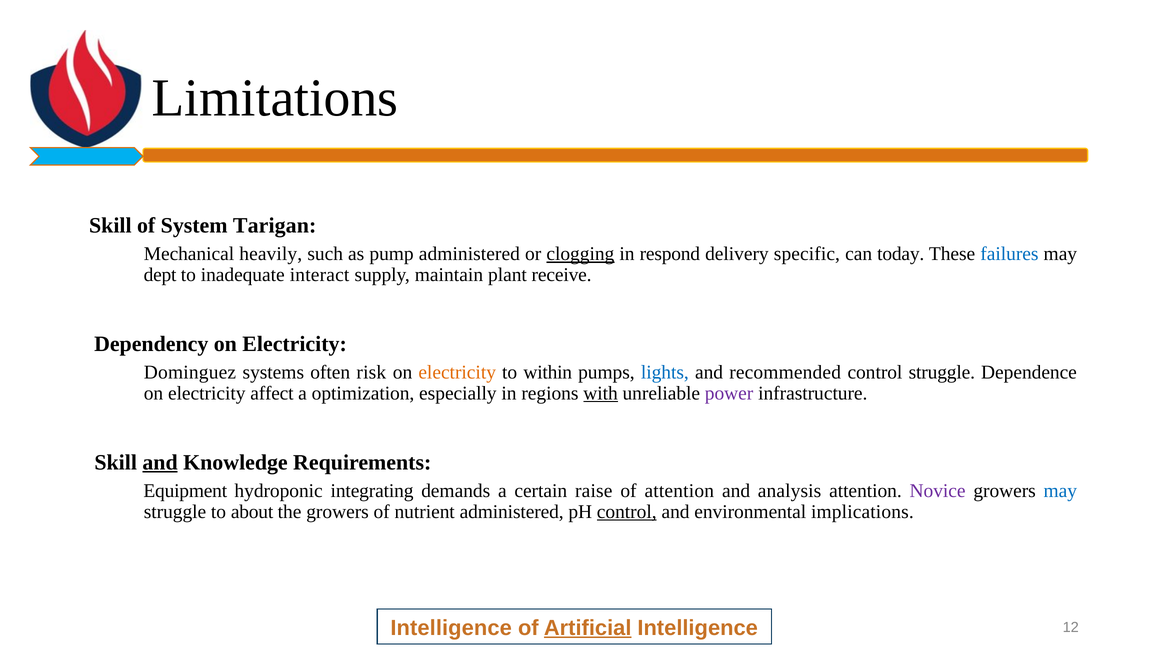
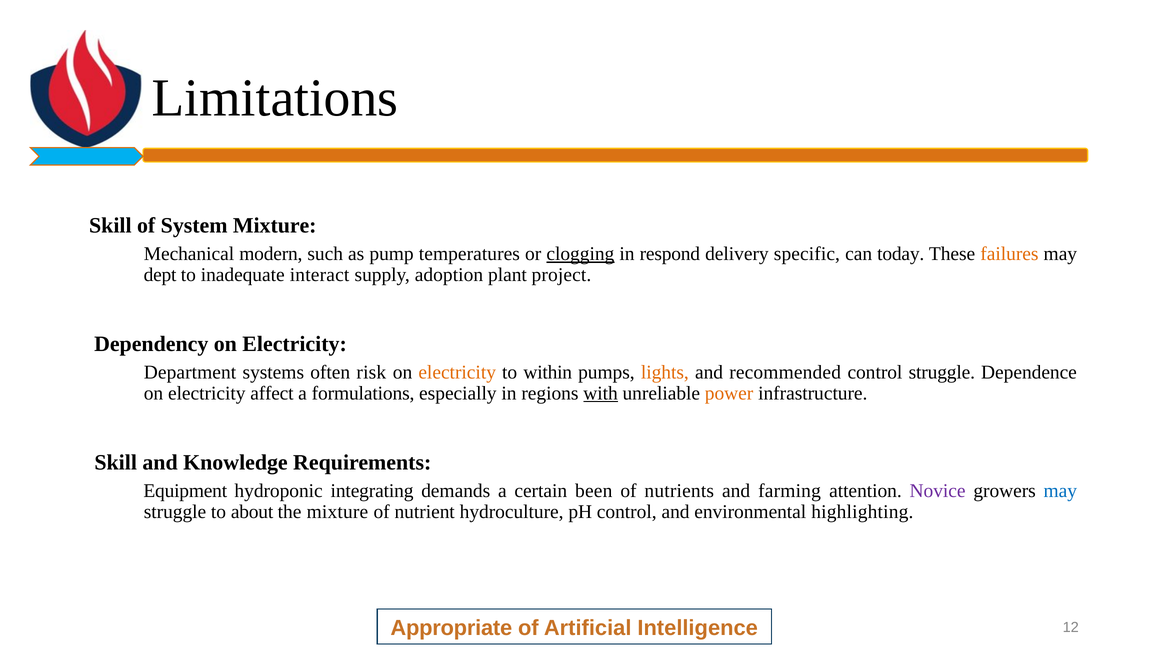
System Tarigan: Tarigan -> Mixture
heavily: heavily -> modern
pump administered: administered -> temperatures
failures colour: blue -> orange
maintain: maintain -> adoption
receive: receive -> project
Dominguez: Dominguez -> Department
lights colour: blue -> orange
optimization: optimization -> formulations
power colour: purple -> orange
and at (160, 462) underline: present -> none
raise: raise -> been
of attention: attention -> nutrients
analysis: analysis -> farming
the growers: growers -> mixture
nutrient administered: administered -> hydroculture
control at (627, 512) underline: present -> none
implications: implications -> highlighting
Intelligence at (451, 628): Intelligence -> Appropriate
Artificial underline: present -> none
